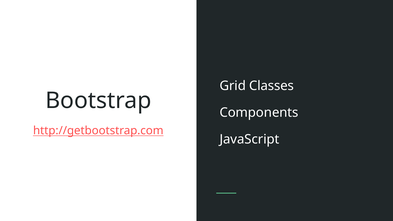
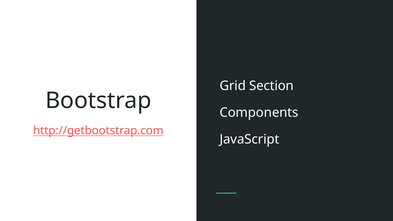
Classes: Classes -> Section
